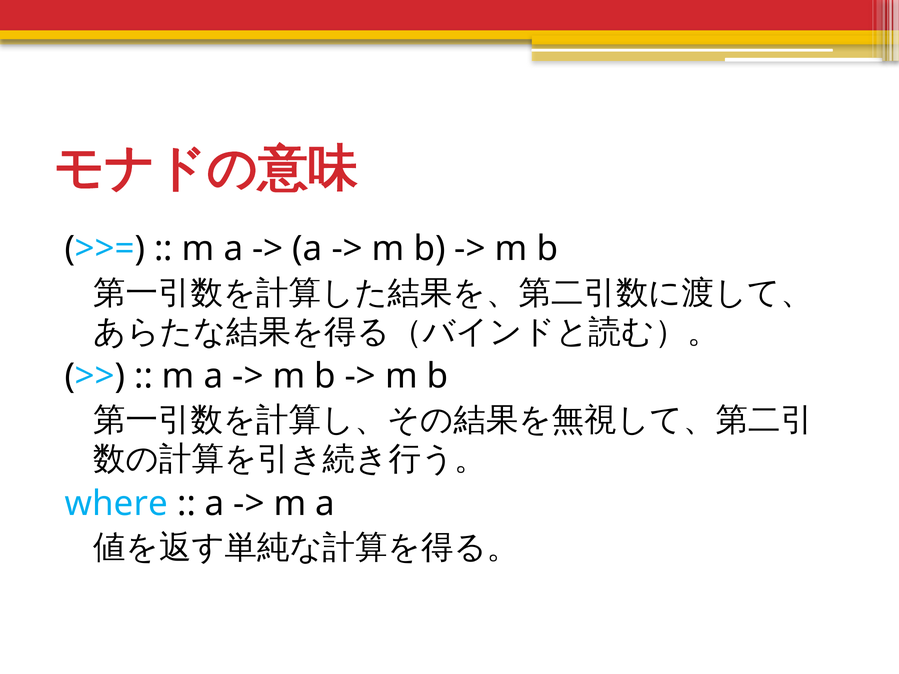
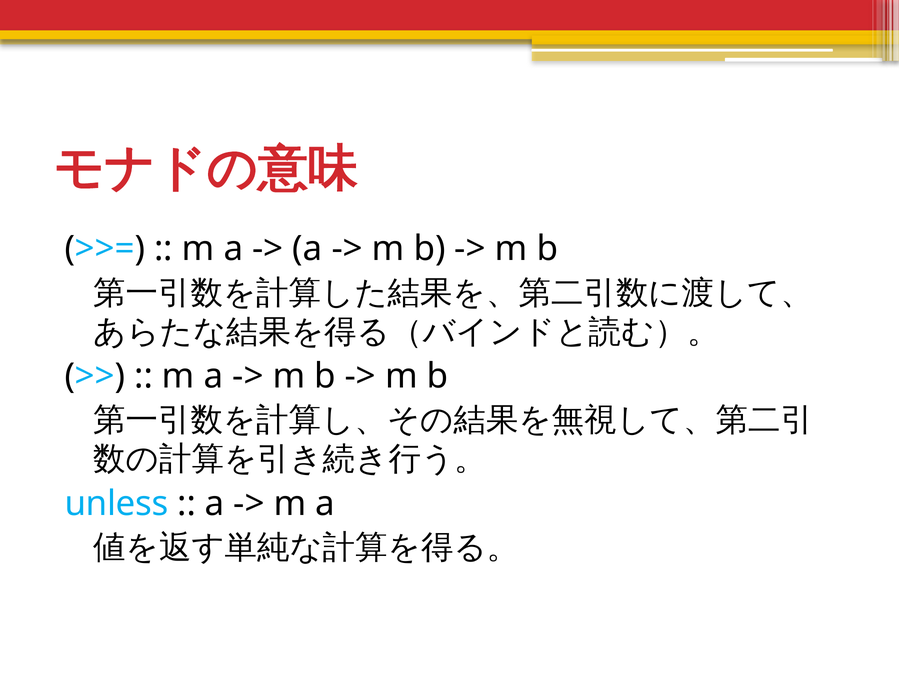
where: where -> unless
